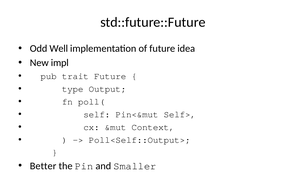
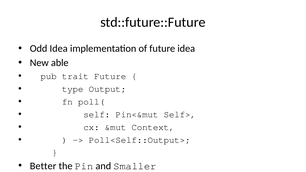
Odd Well: Well -> Idea
New impl: impl -> able
